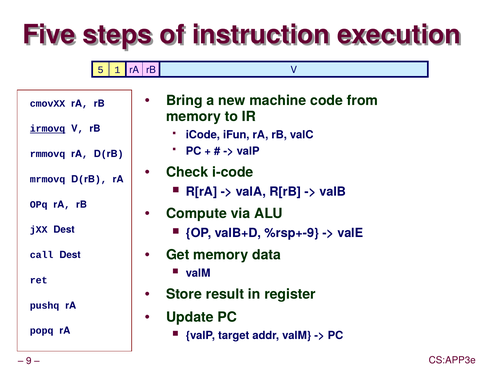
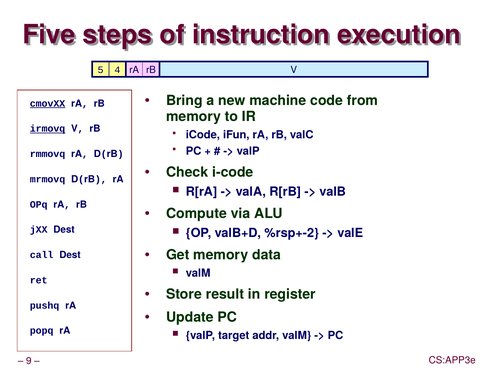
1: 1 -> 4
cmovXX underline: none -> present
%rsp+-9: %rsp+-9 -> %rsp+-2
